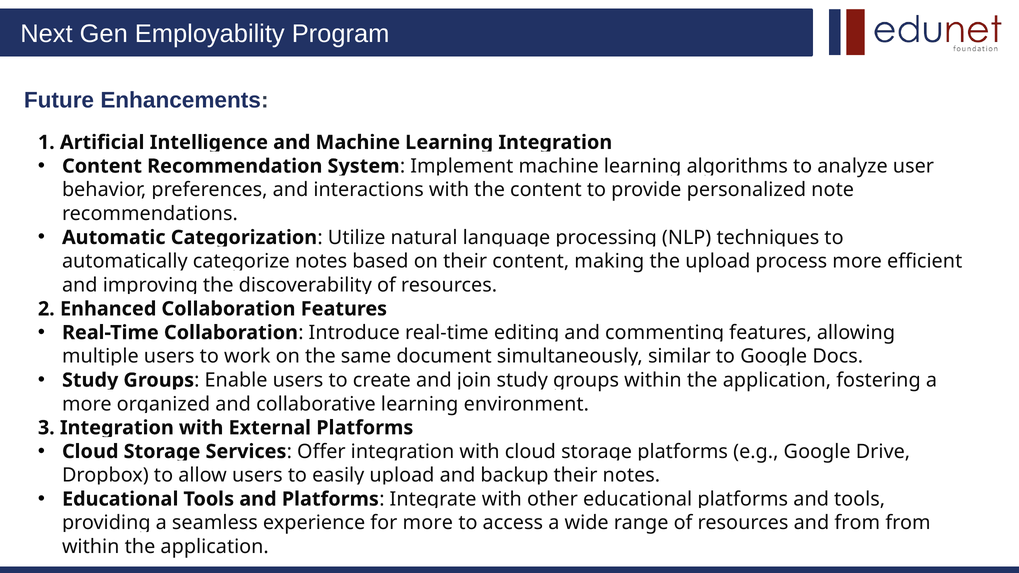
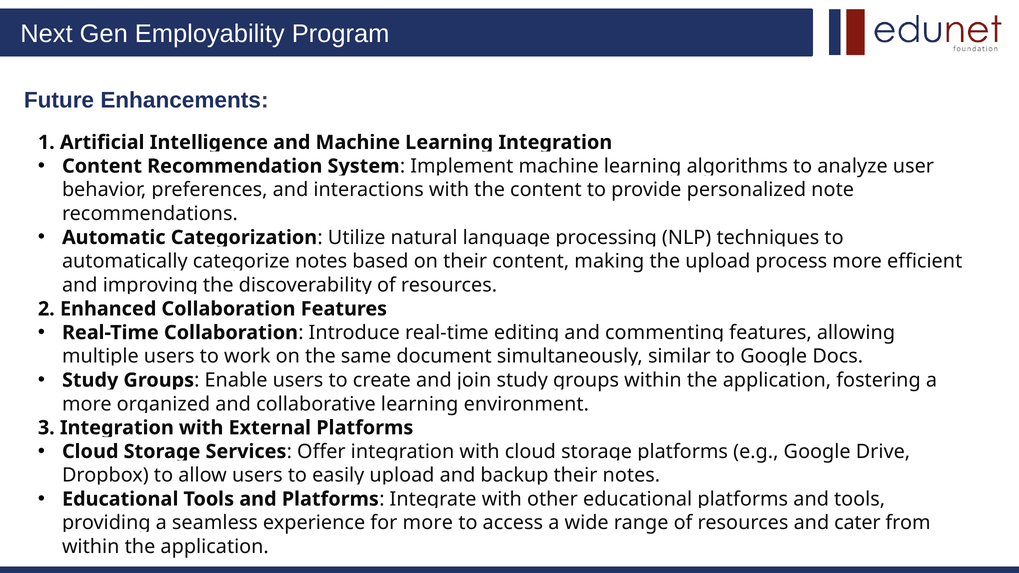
and from: from -> cater
